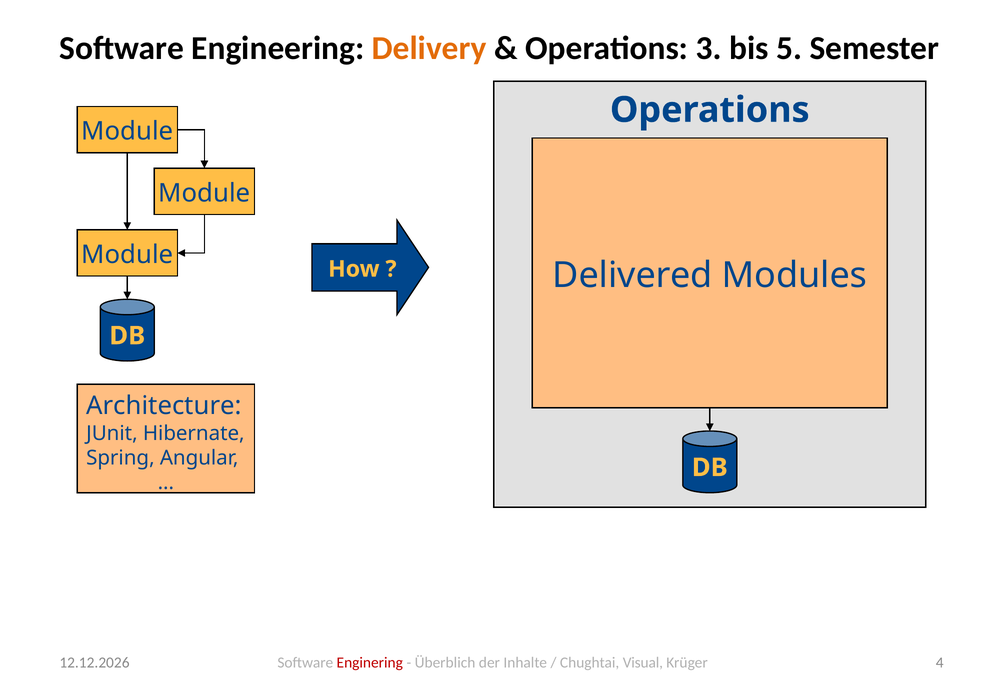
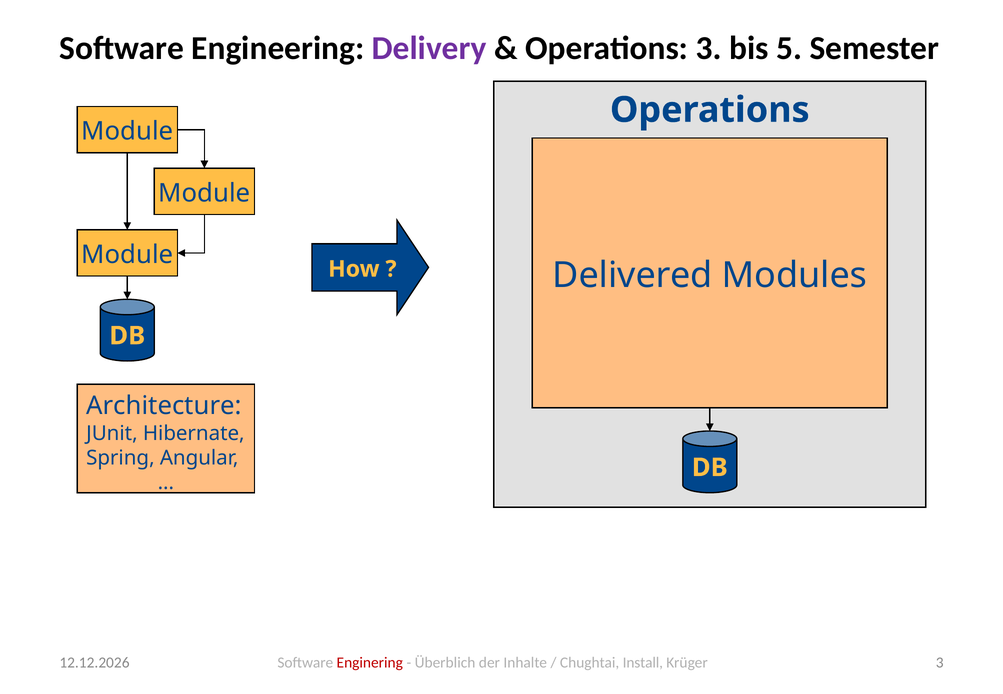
Delivery colour: orange -> purple
4 at (940, 663): 4 -> 3
Visual: Visual -> Install
